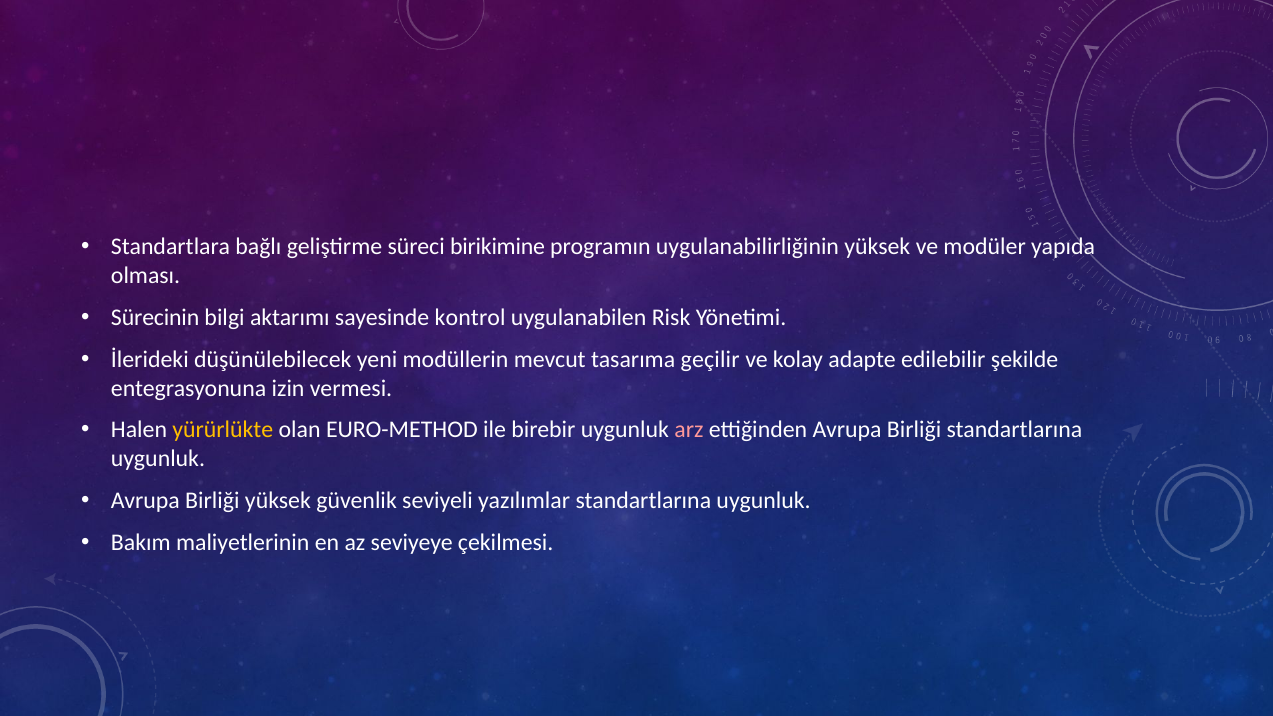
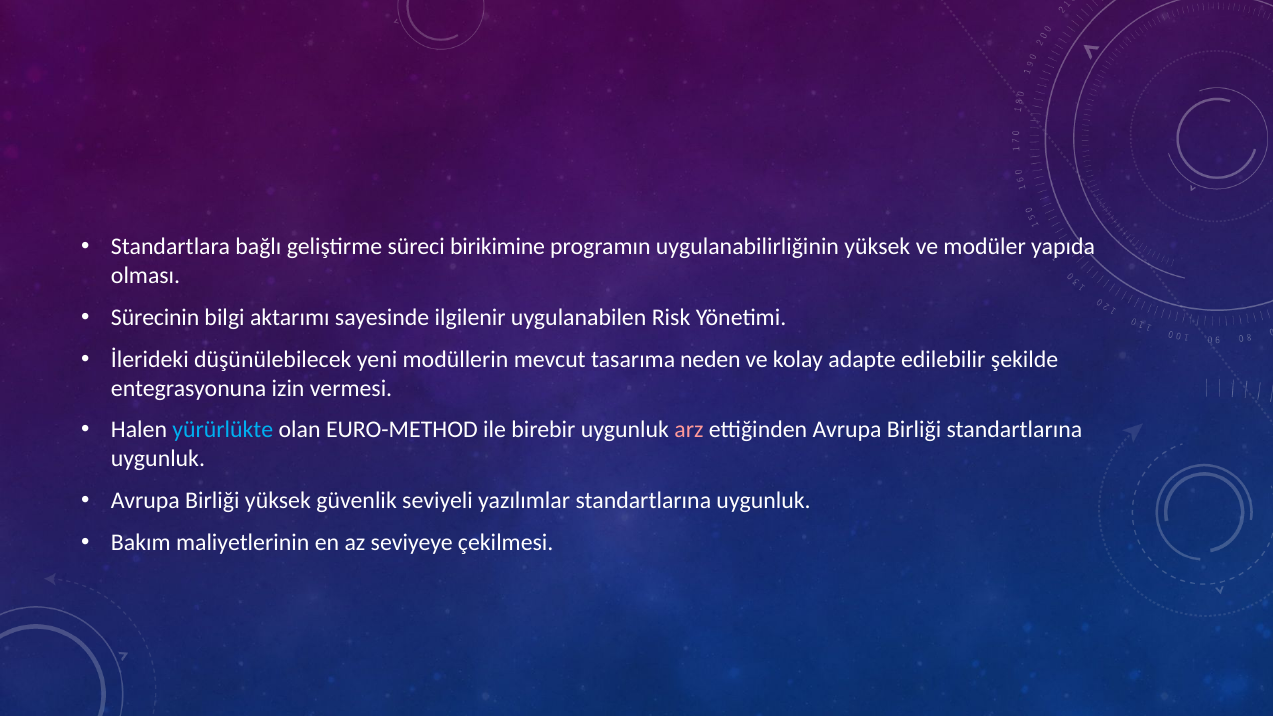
kontrol: kontrol -> ilgilenir
geçilir: geçilir -> neden
yürürlükte colour: yellow -> light blue
